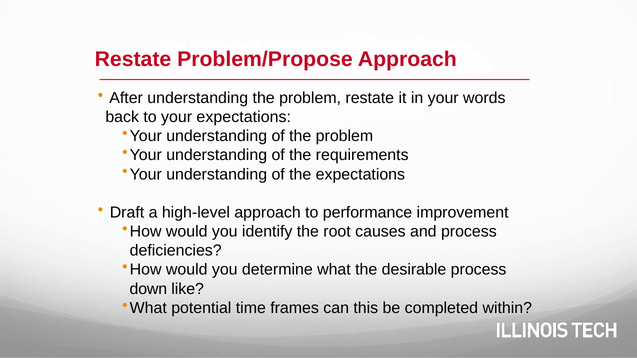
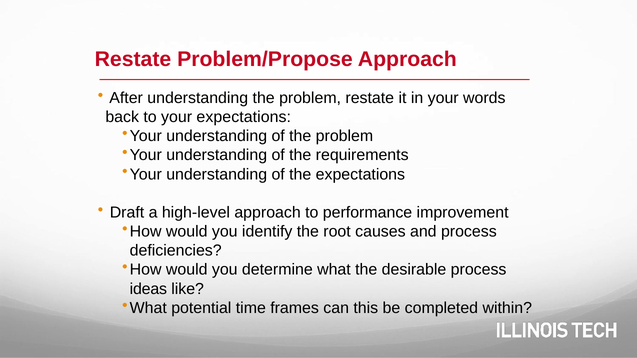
down: down -> ideas
